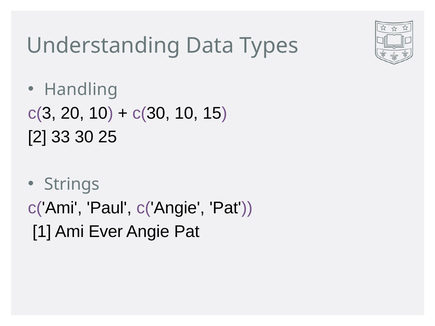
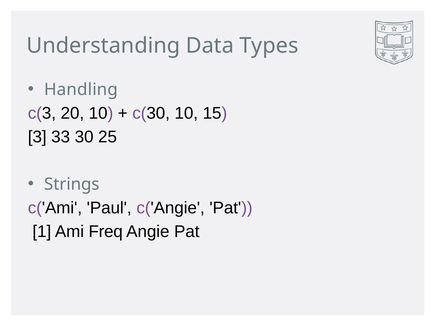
2: 2 -> 3
Ever: Ever -> Freq
